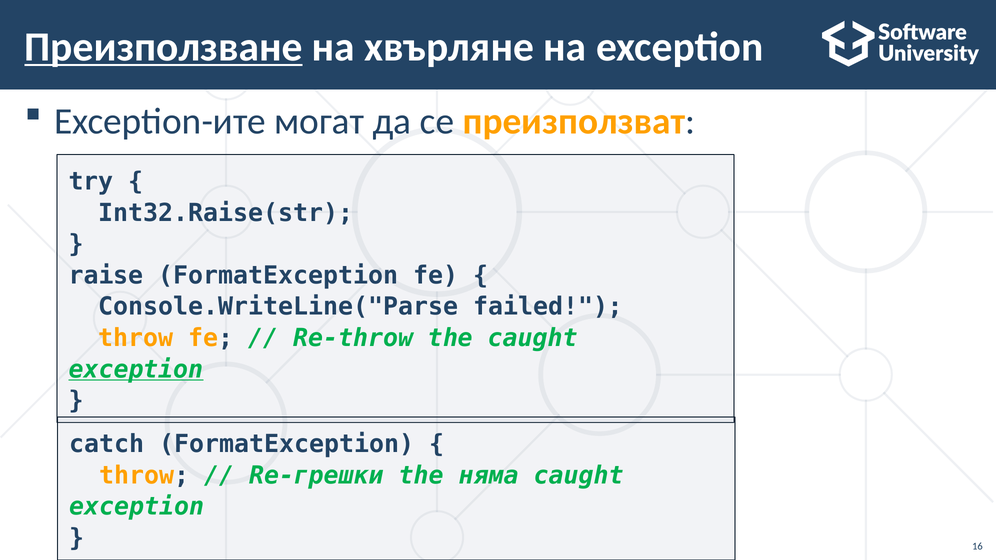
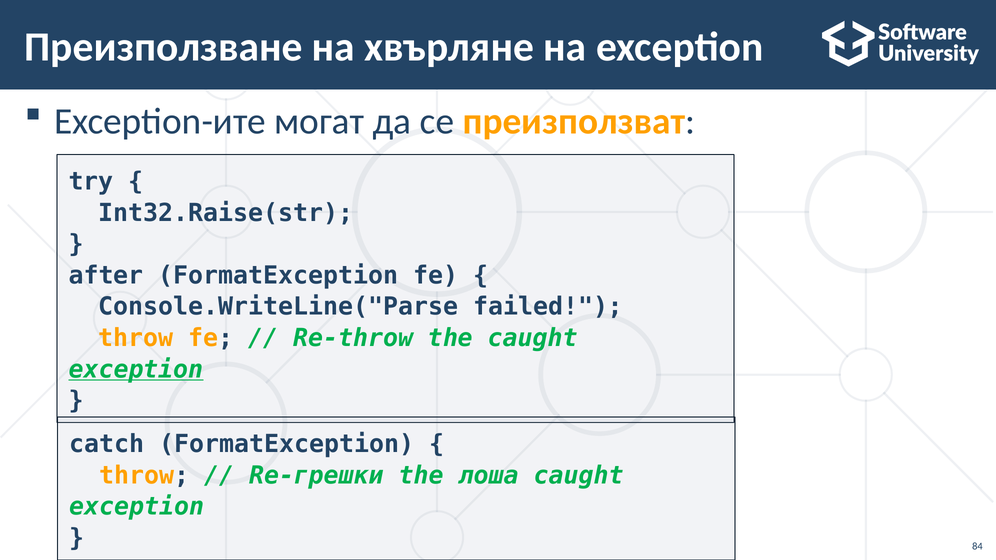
Преизползване underline: present -> none
raise: raise -> after
няма: няма -> лоша
16: 16 -> 84
